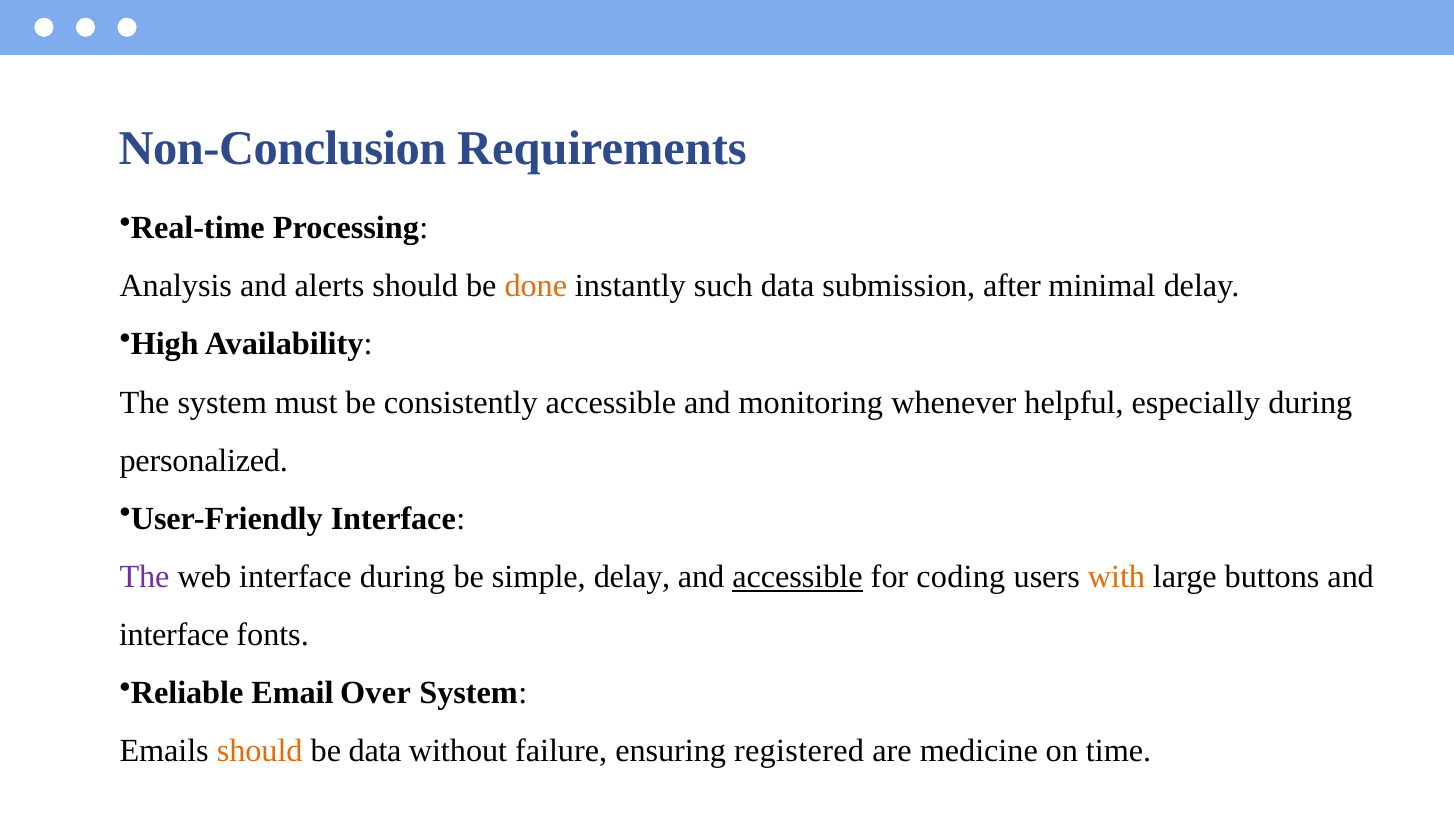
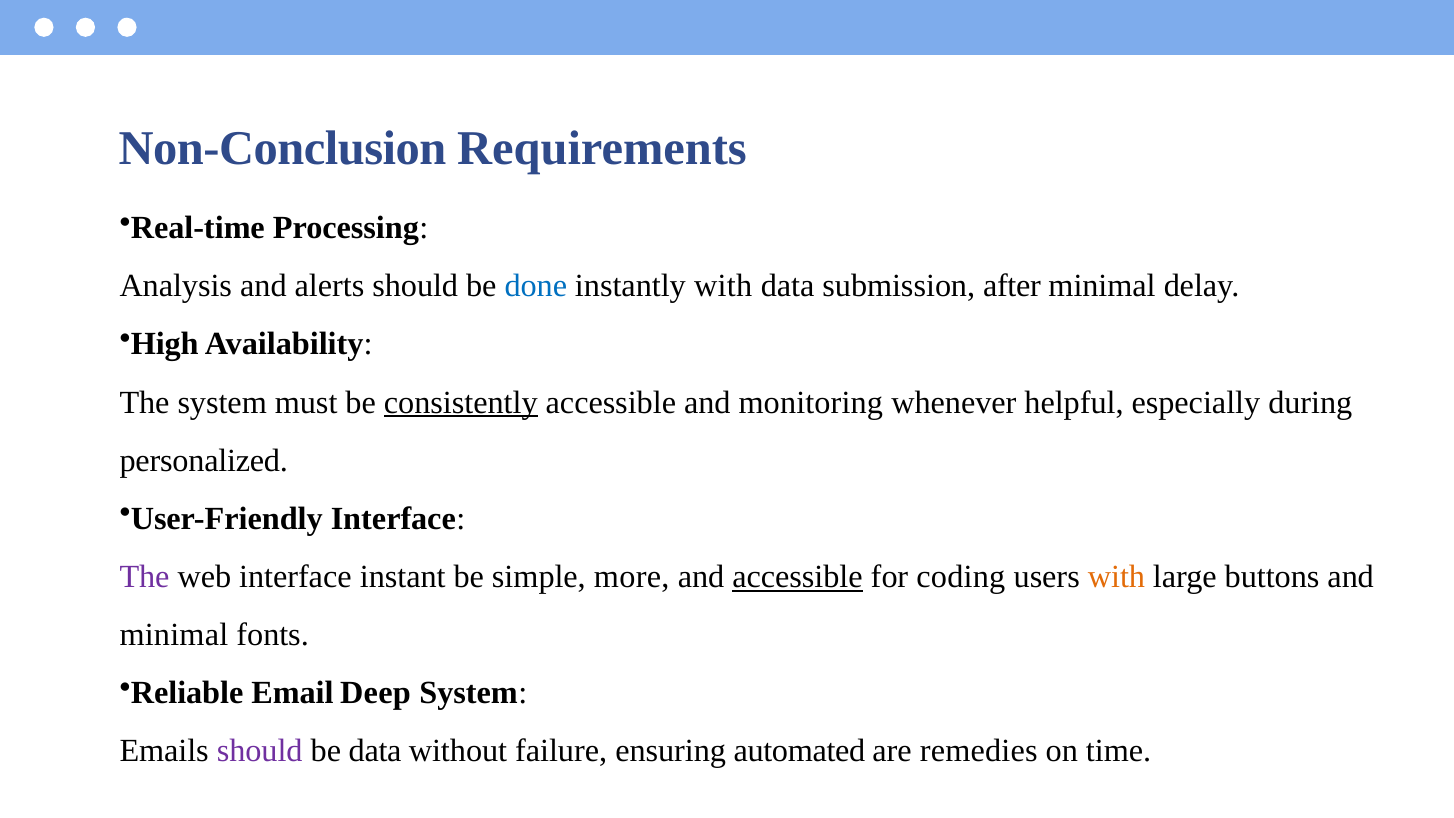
done colour: orange -> blue
instantly such: such -> with
consistently underline: none -> present
interface during: during -> instant
simple delay: delay -> more
interface at (174, 635): interface -> minimal
Over: Over -> Deep
should at (260, 751) colour: orange -> purple
registered: registered -> automated
medicine: medicine -> remedies
